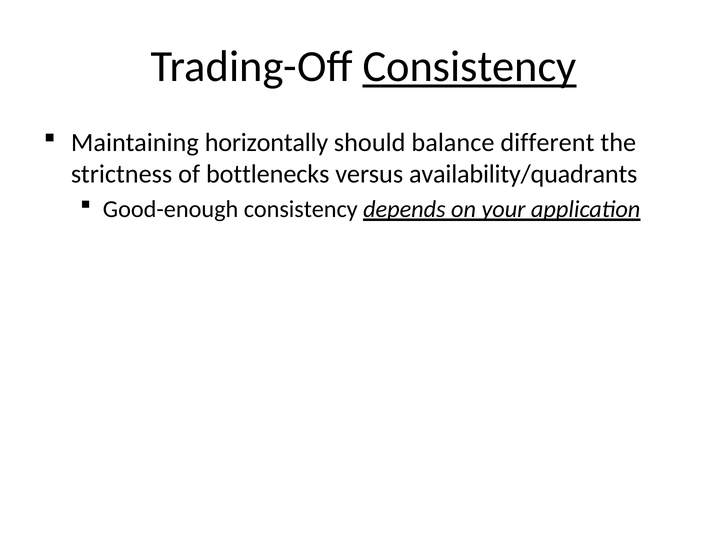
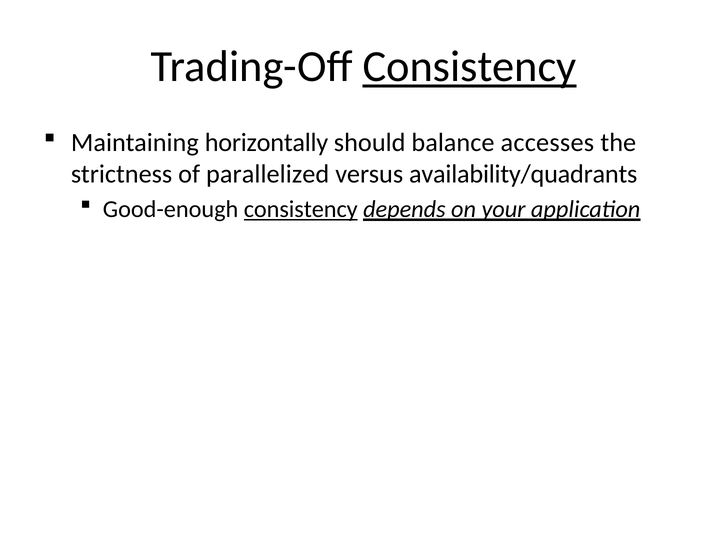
different: different -> accesses
bottlenecks: bottlenecks -> parallelized
consistency at (301, 209) underline: none -> present
